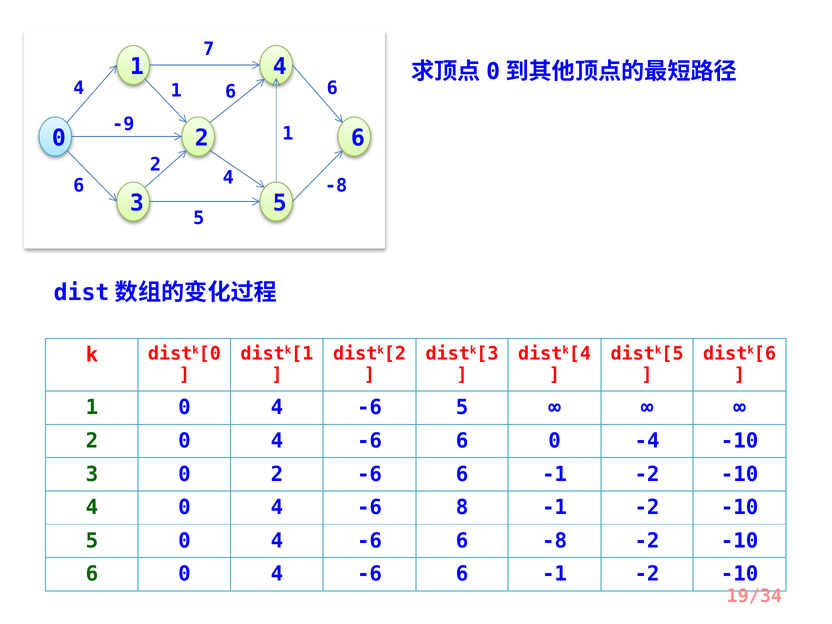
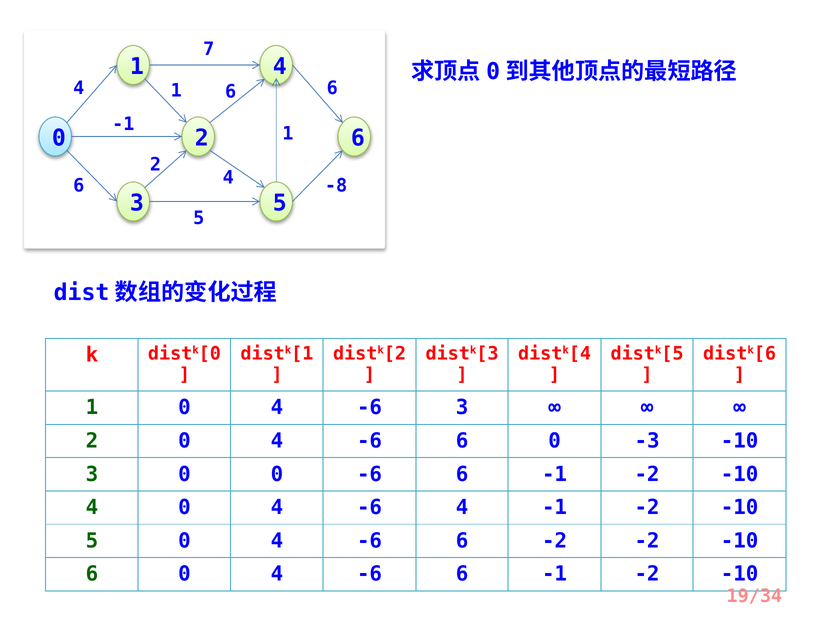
-9 at (123, 124): -9 -> -1
-6 5: 5 -> 3
-4: -4 -> -3
0 2: 2 -> 0
-6 8: 8 -> 4
6 -8: -8 -> -2
